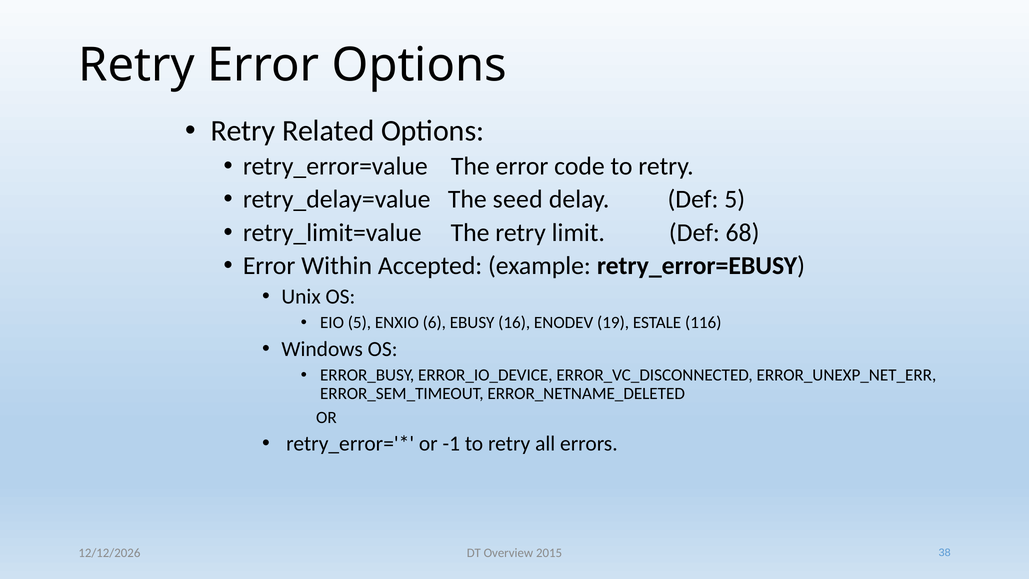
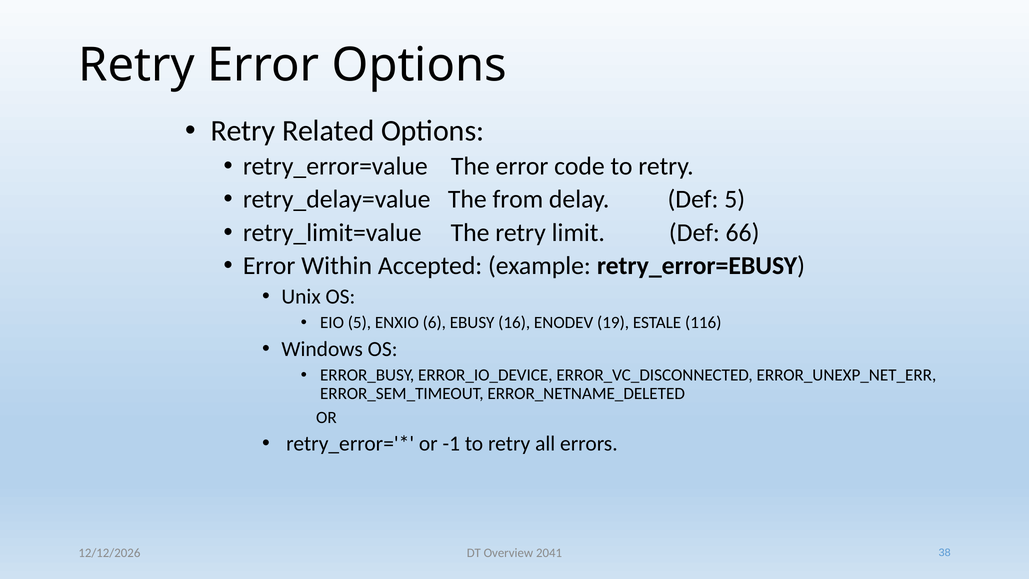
seed: seed -> from
68: 68 -> 66
2015: 2015 -> 2041
